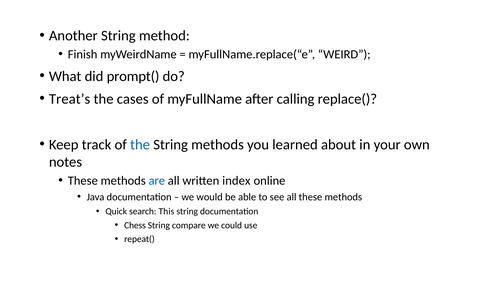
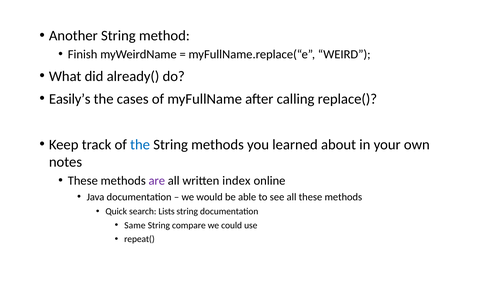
prompt(: prompt( -> already(
Treat’s: Treat’s -> Easily’s
are colour: blue -> purple
This: This -> Lists
Chess: Chess -> Same
